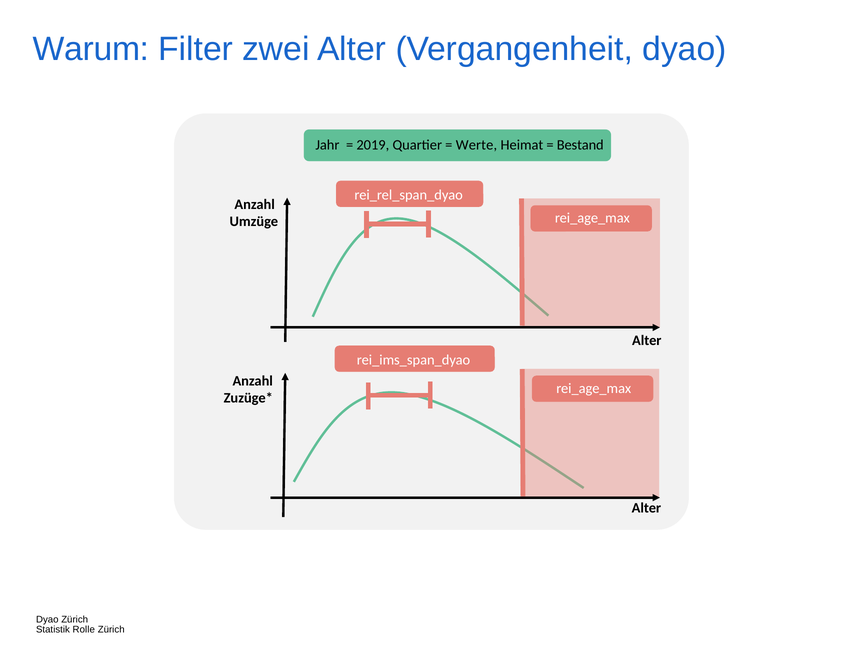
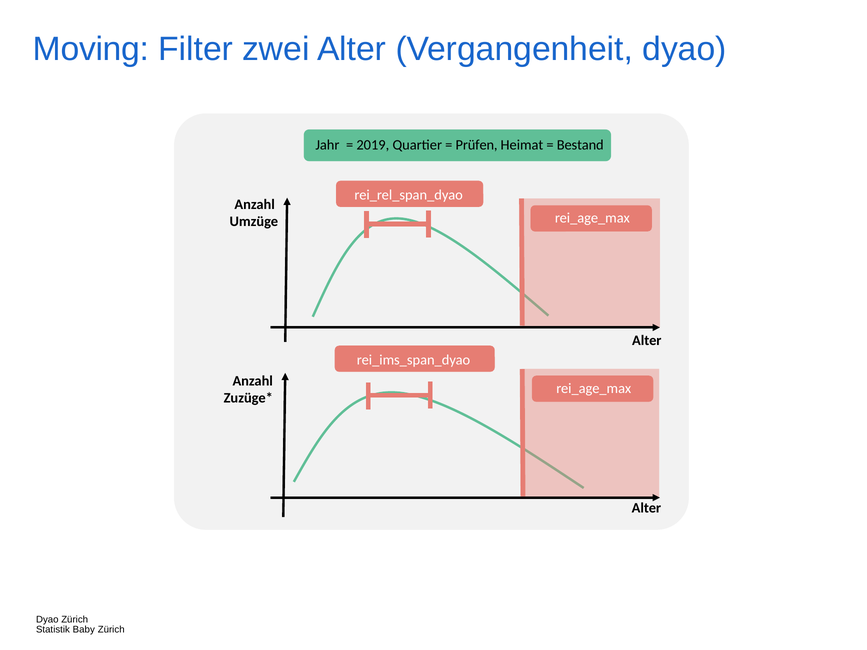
Warum: Warum -> Moving
Werte: Werte -> Prüfen
Rolle: Rolle -> Baby
